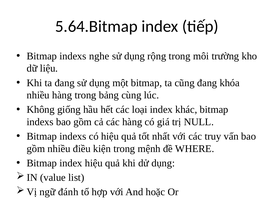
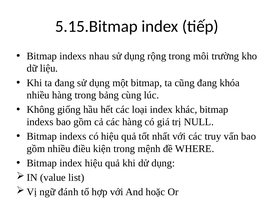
5.64.Bitmap: 5.64.Bitmap -> 5.15.Bitmap
nghe: nghe -> nhau
